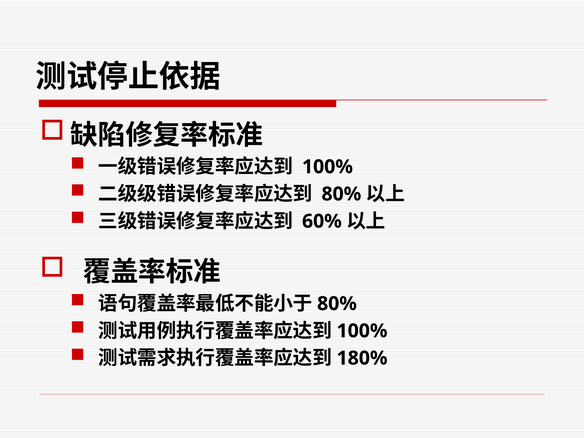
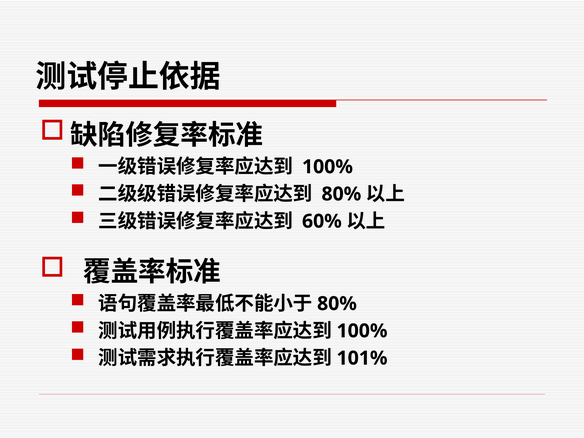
180%: 180% -> 101%
